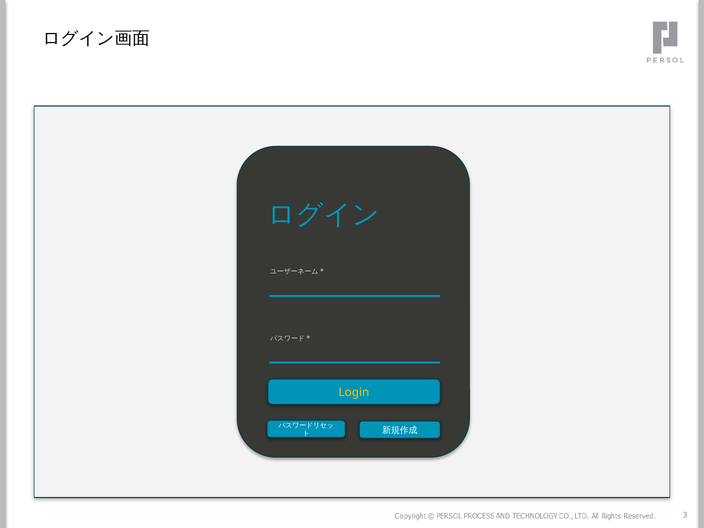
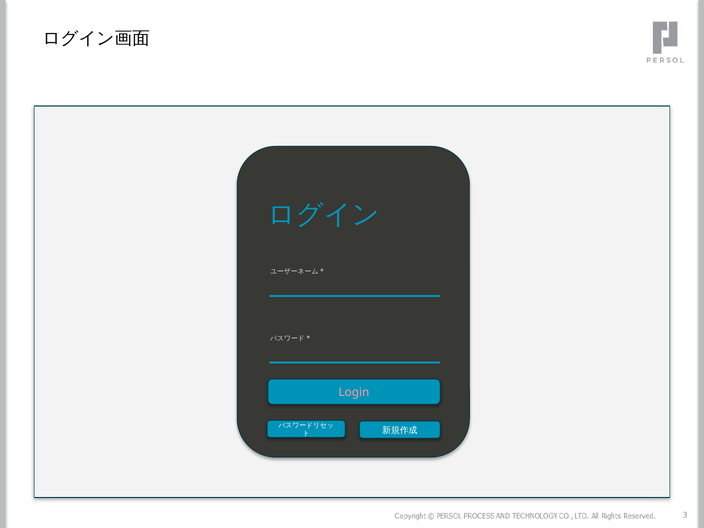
Login colour: yellow -> pink
